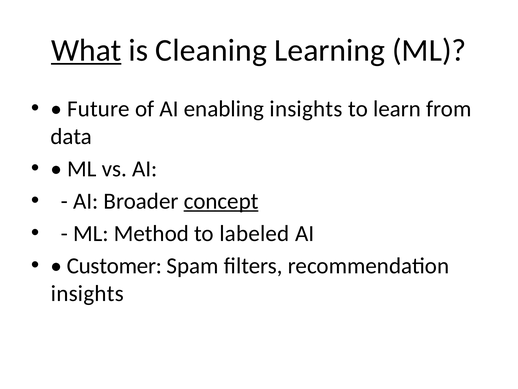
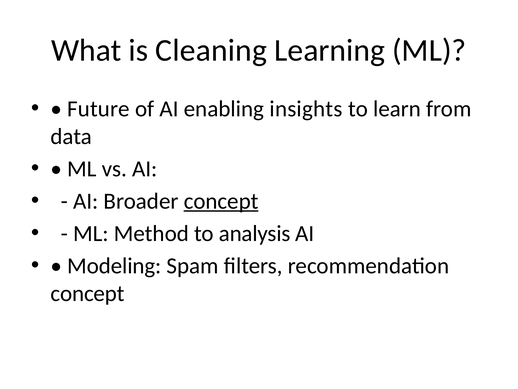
What underline: present -> none
labeled: labeled -> analysis
Customer: Customer -> Modeling
insights at (87, 293): insights -> concept
